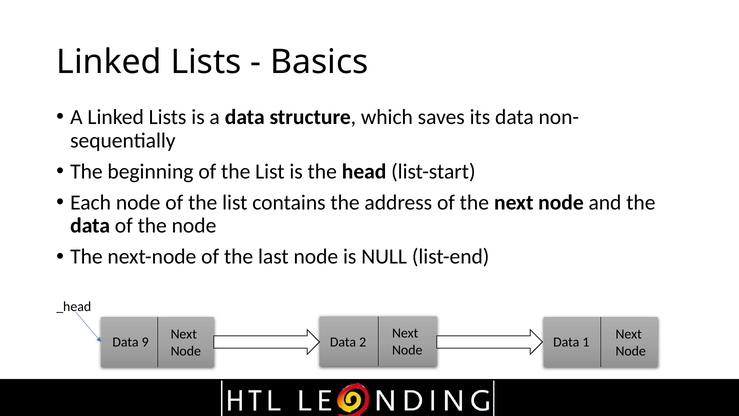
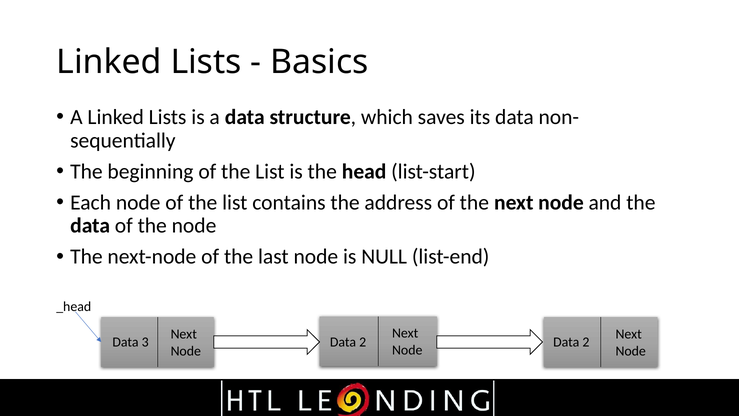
9: 9 -> 3
1 at (586, 342): 1 -> 2
